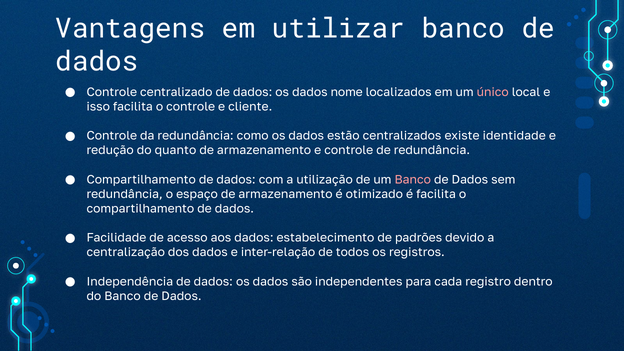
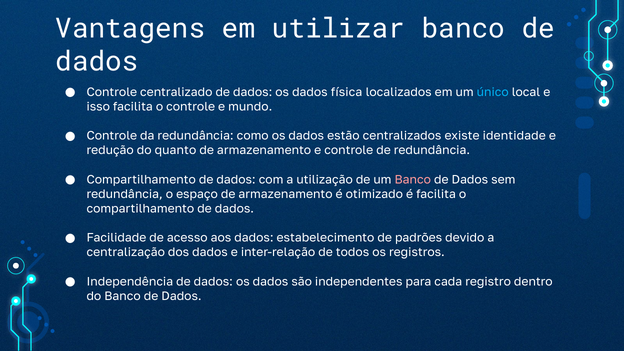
nome: nome -> física
único colour: pink -> light blue
cliente: cliente -> mundo
